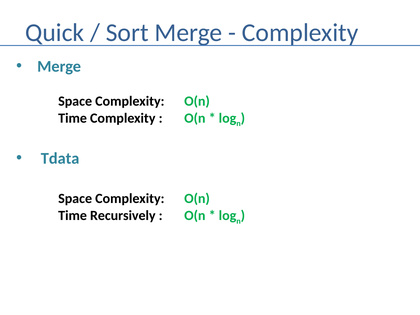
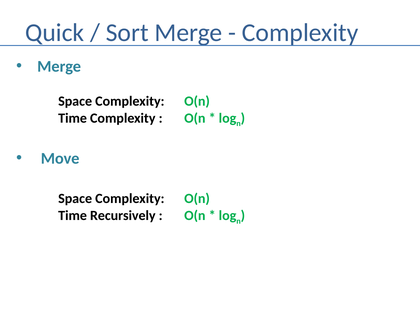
Tdata: Tdata -> Move
